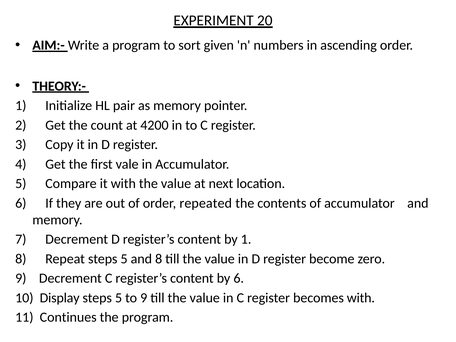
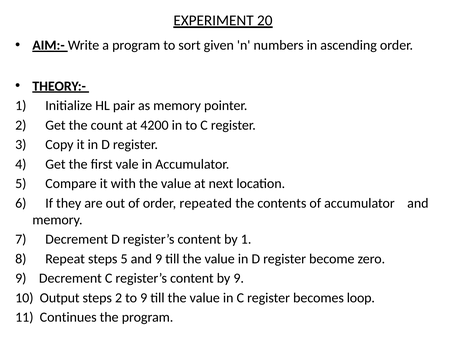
and 8: 8 -> 9
by 6: 6 -> 9
Display: Display -> Output
5 at (119, 298): 5 -> 2
becomes with: with -> loop
